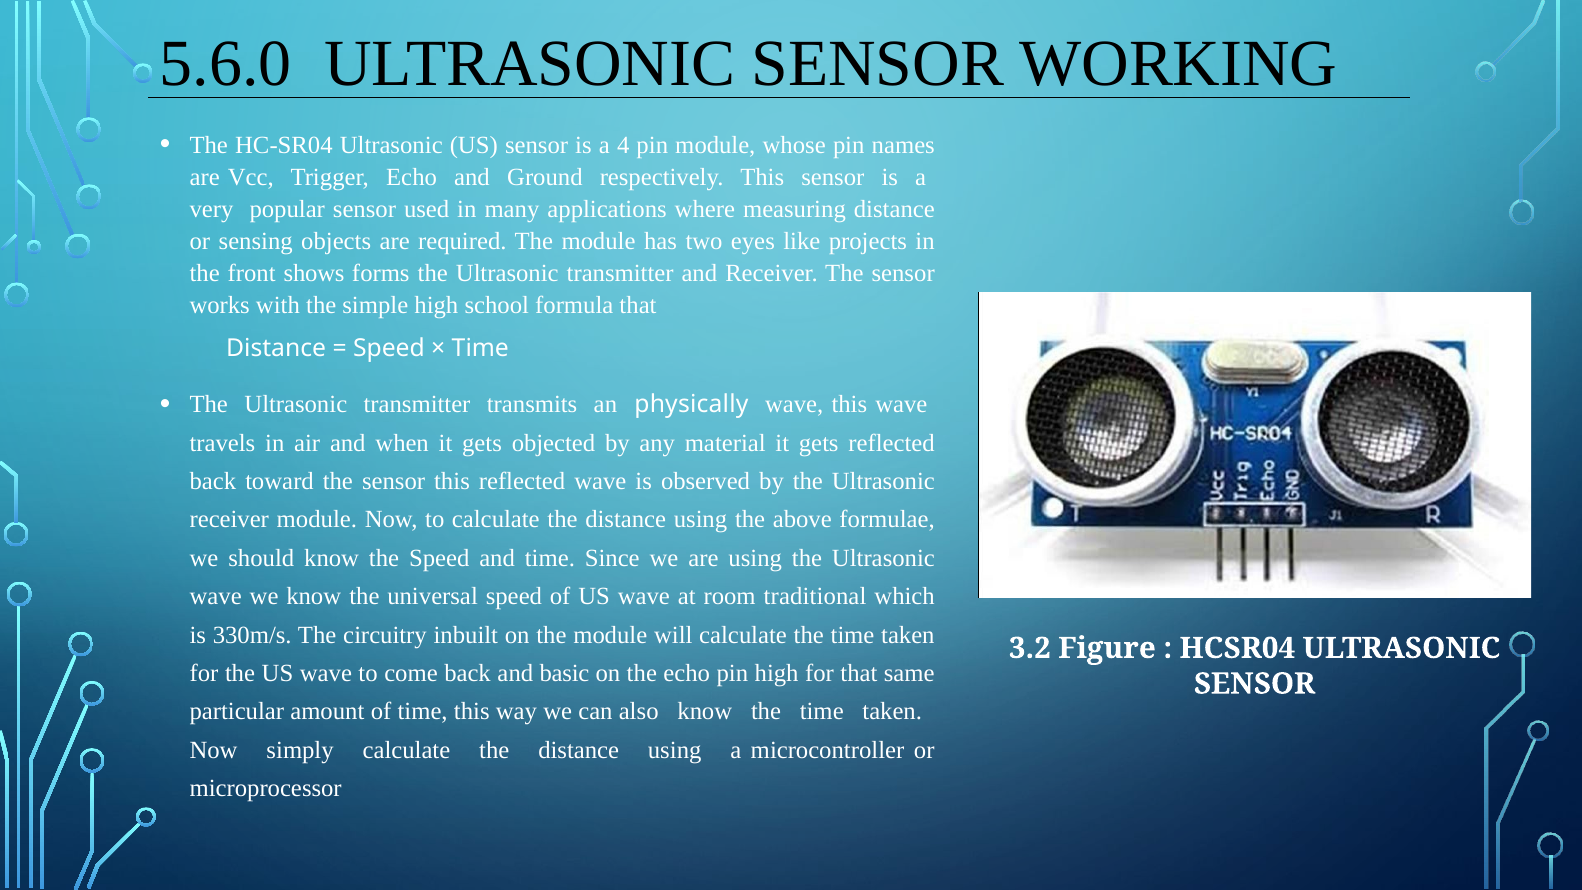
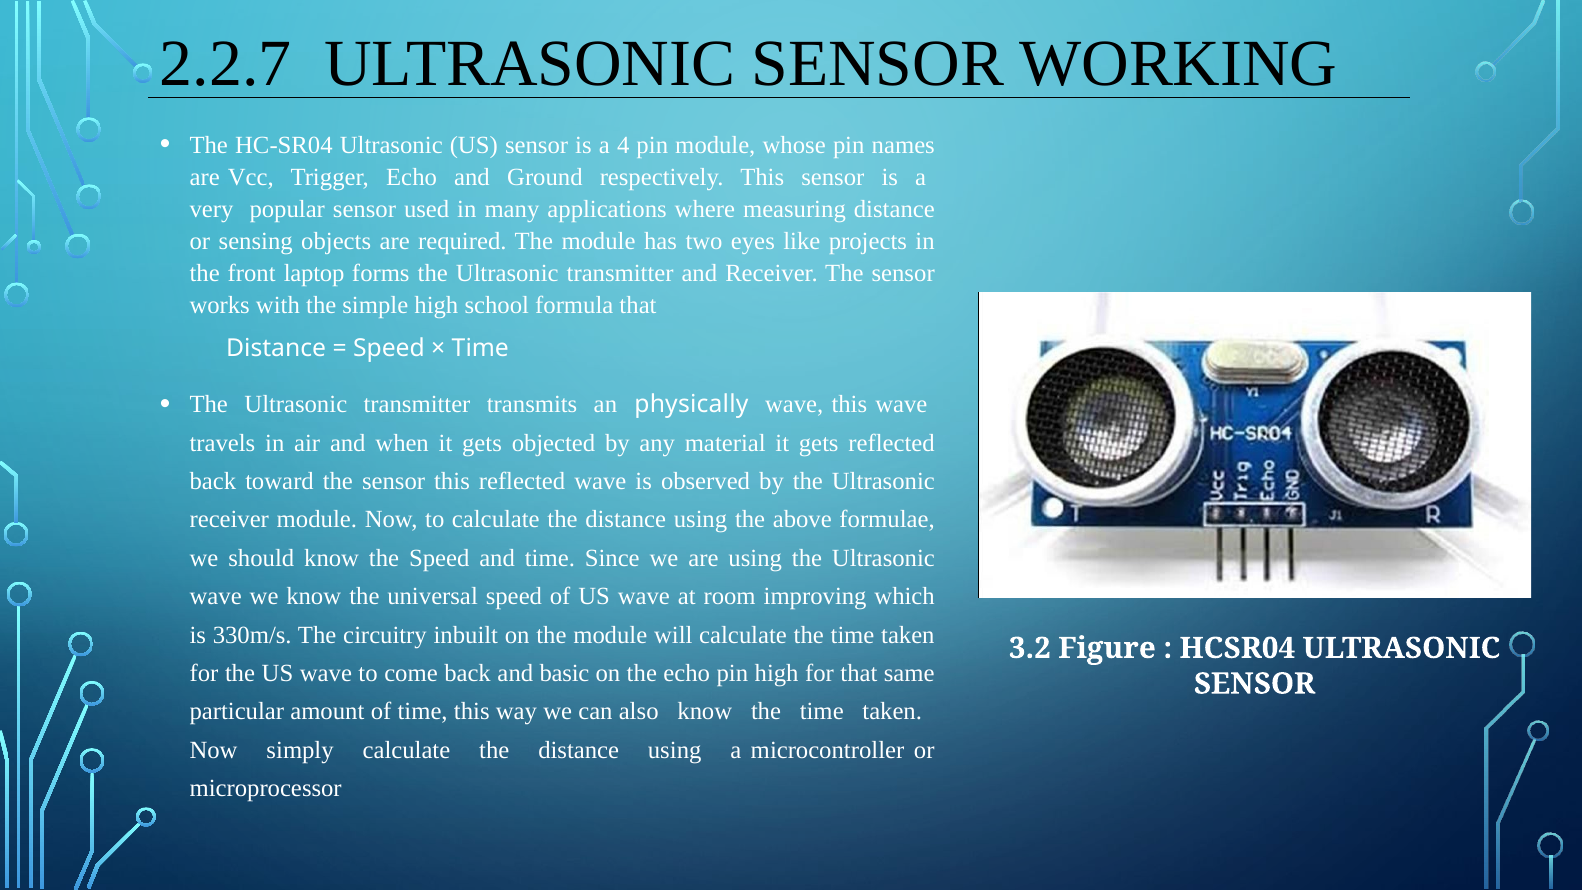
5.6.0: 5.6.0 -> 2.2.7
shows: shows -> laptop
traditional: traditional -> improving
